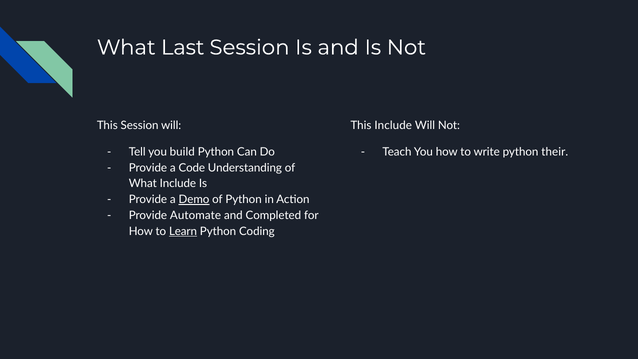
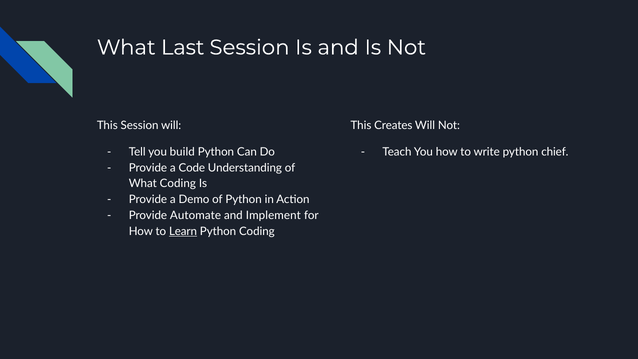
This Include: Include -> Creates
their: their -> chief
What Include: Include -> Coding
Demo underline: present -> none
Completed: Completed -> Implement
